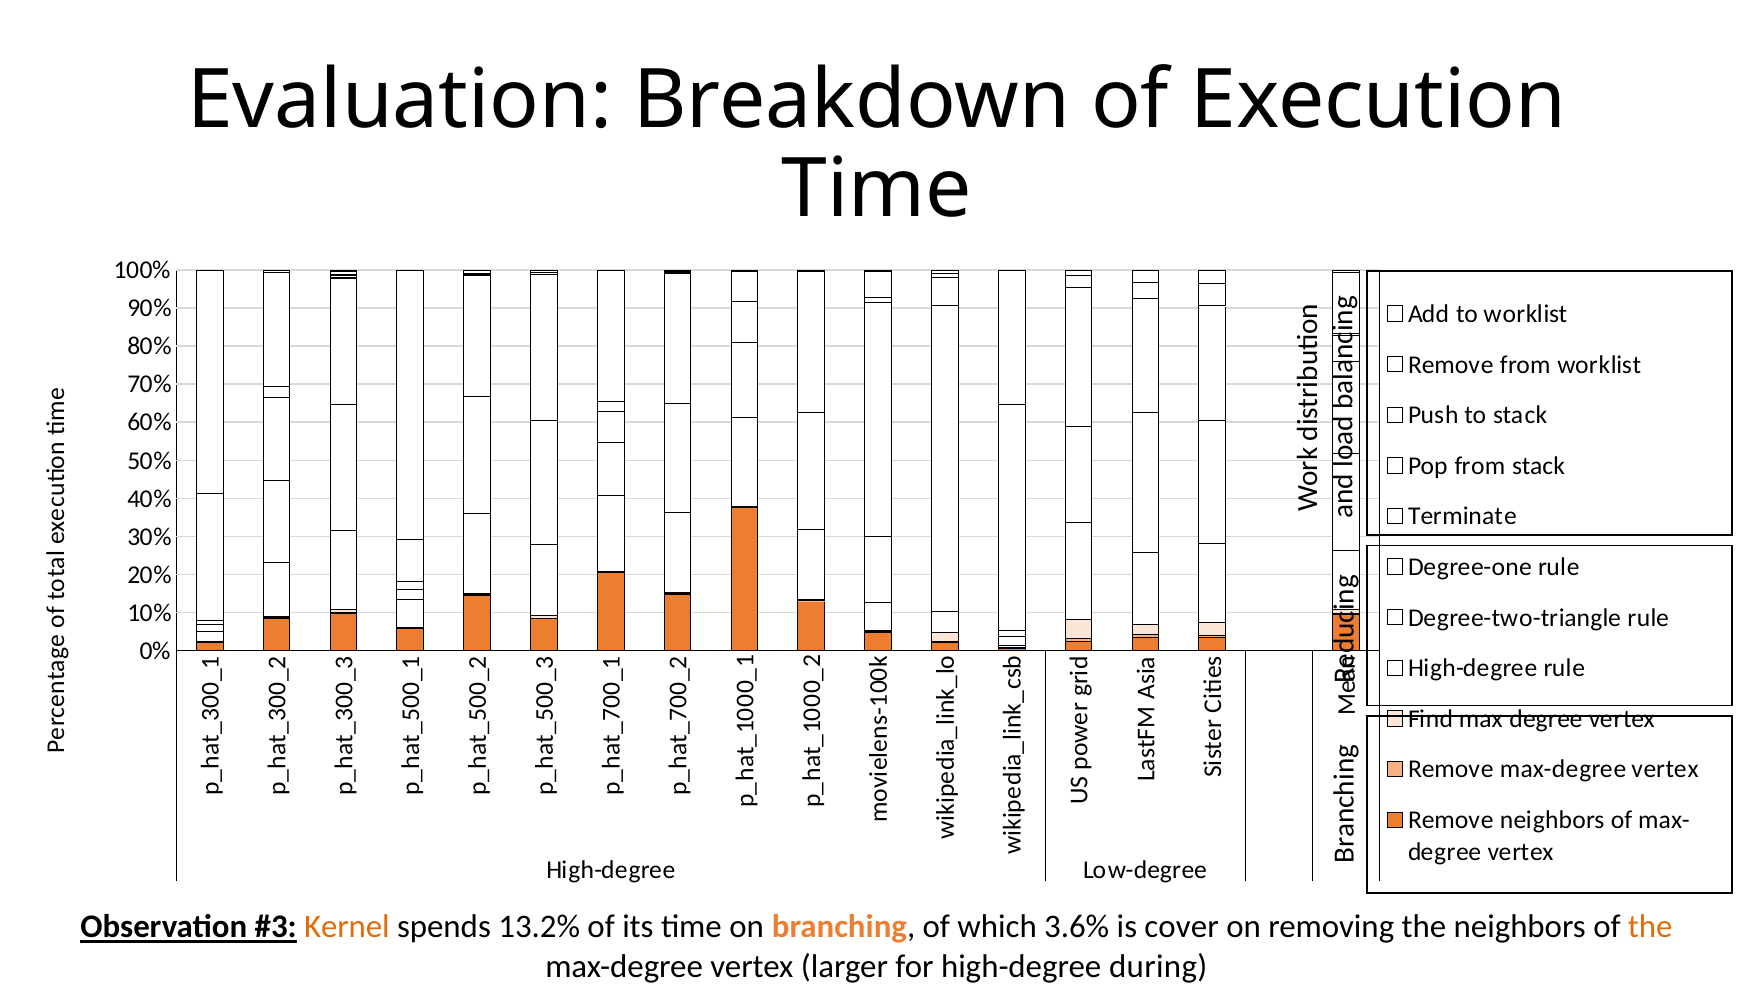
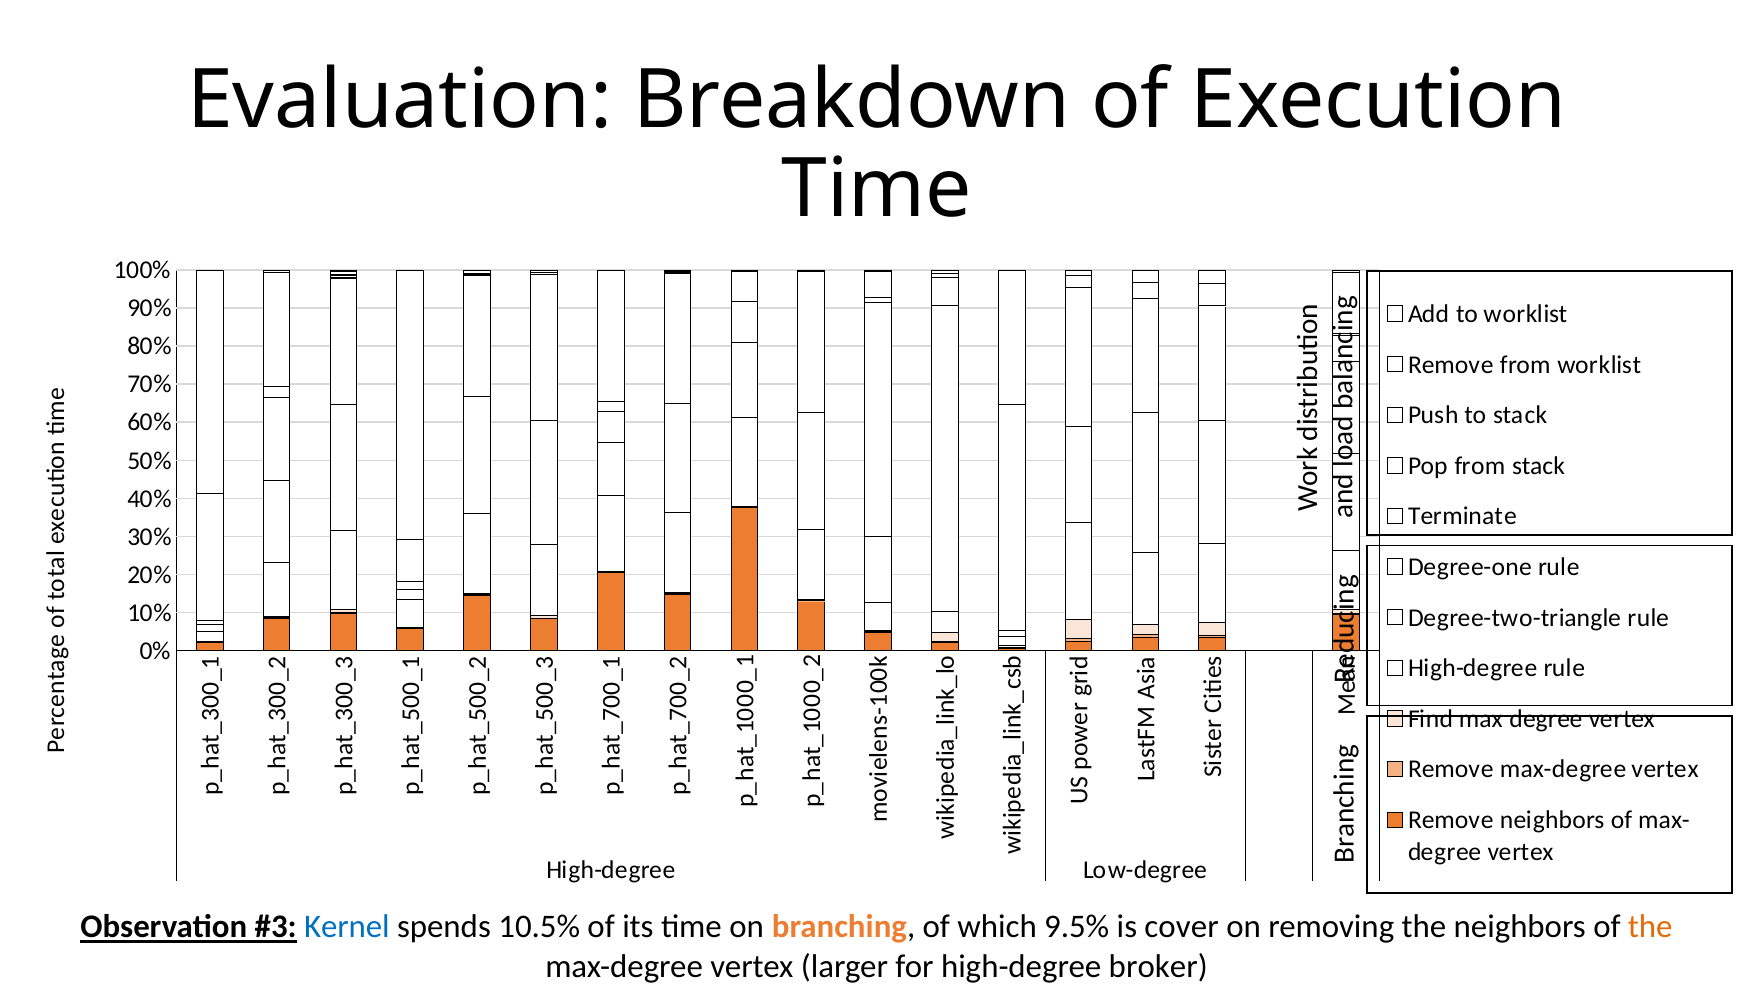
Kernel colour: orange -> blue
13.2%: 13.2% -> 10.5%
3.6%: 3.6% -> 9.5%
during: during -> broker
